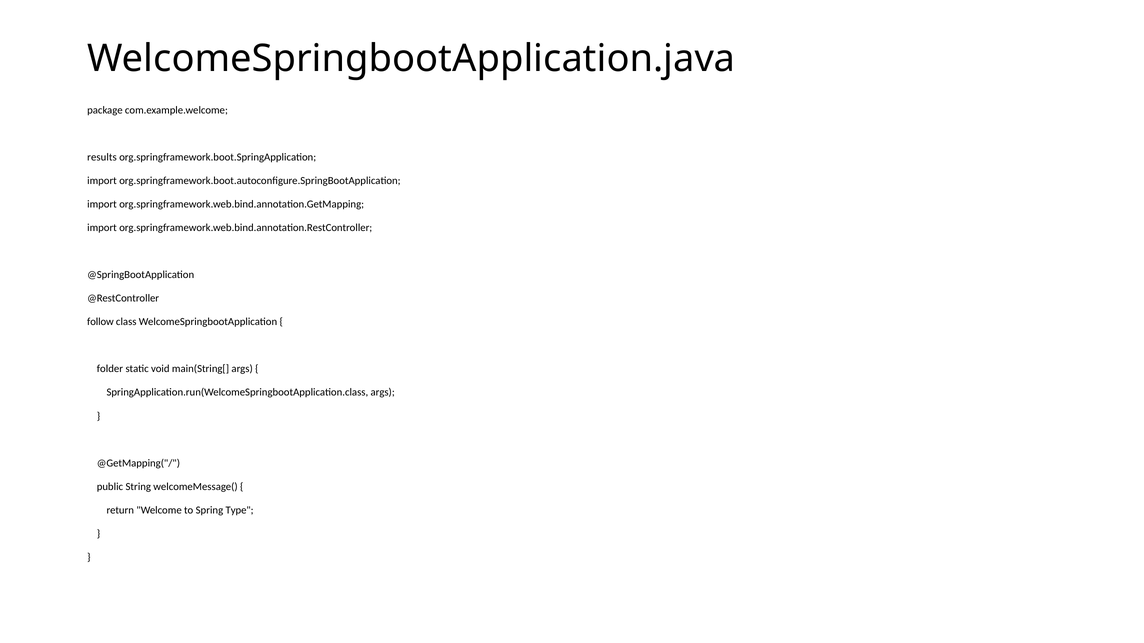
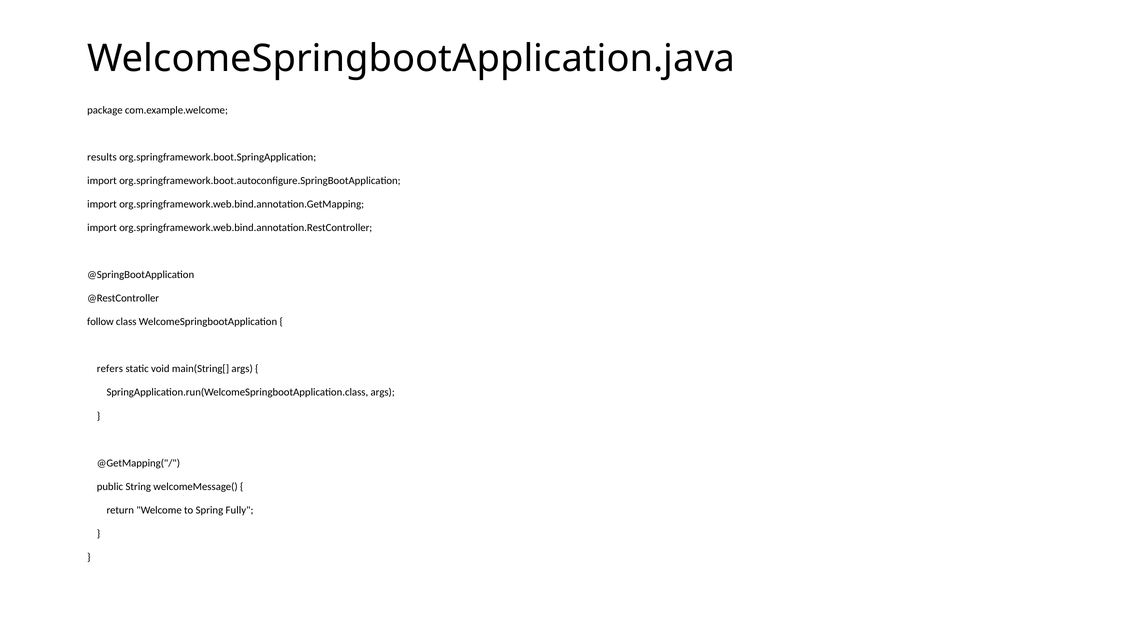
folder: folder -> refers
Type: Type -> Fully
